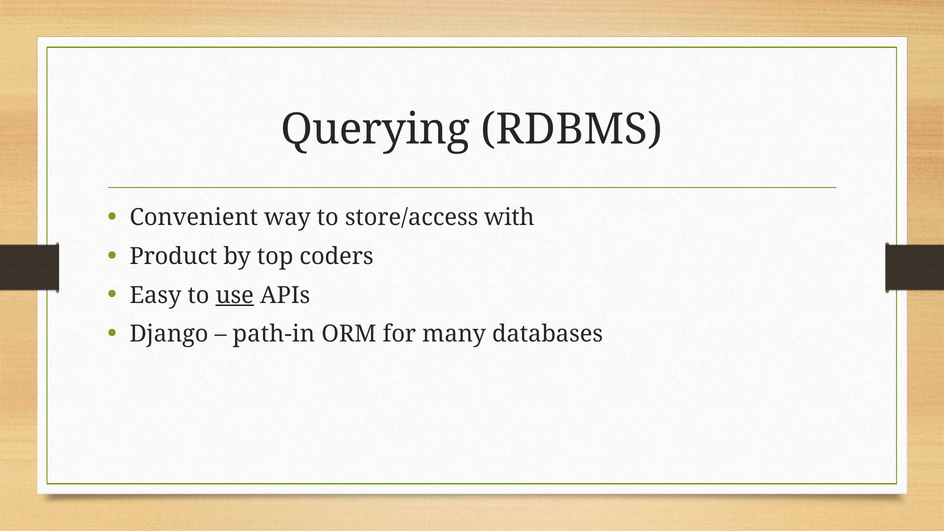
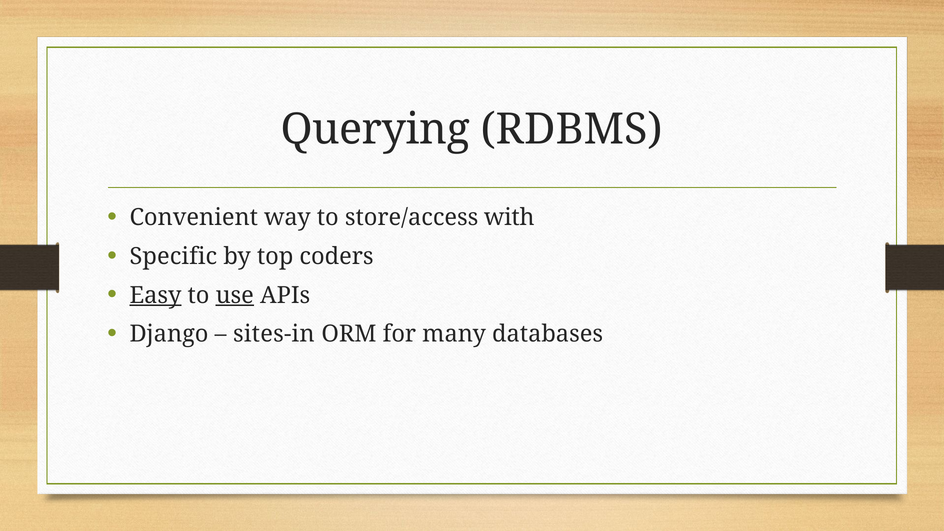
Product: Product -> Specific
Easy underline: none -> present
path-in: path-in -> sites-in
